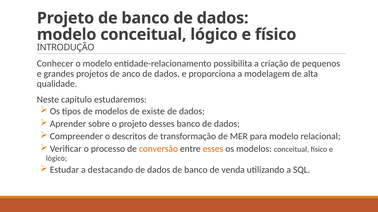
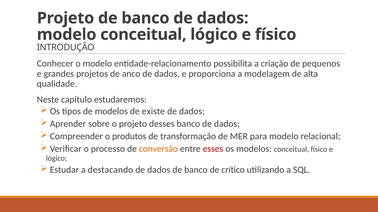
descritos: descritos -> produtos
esses colour: orange -> red
venda: venda -> crítico
